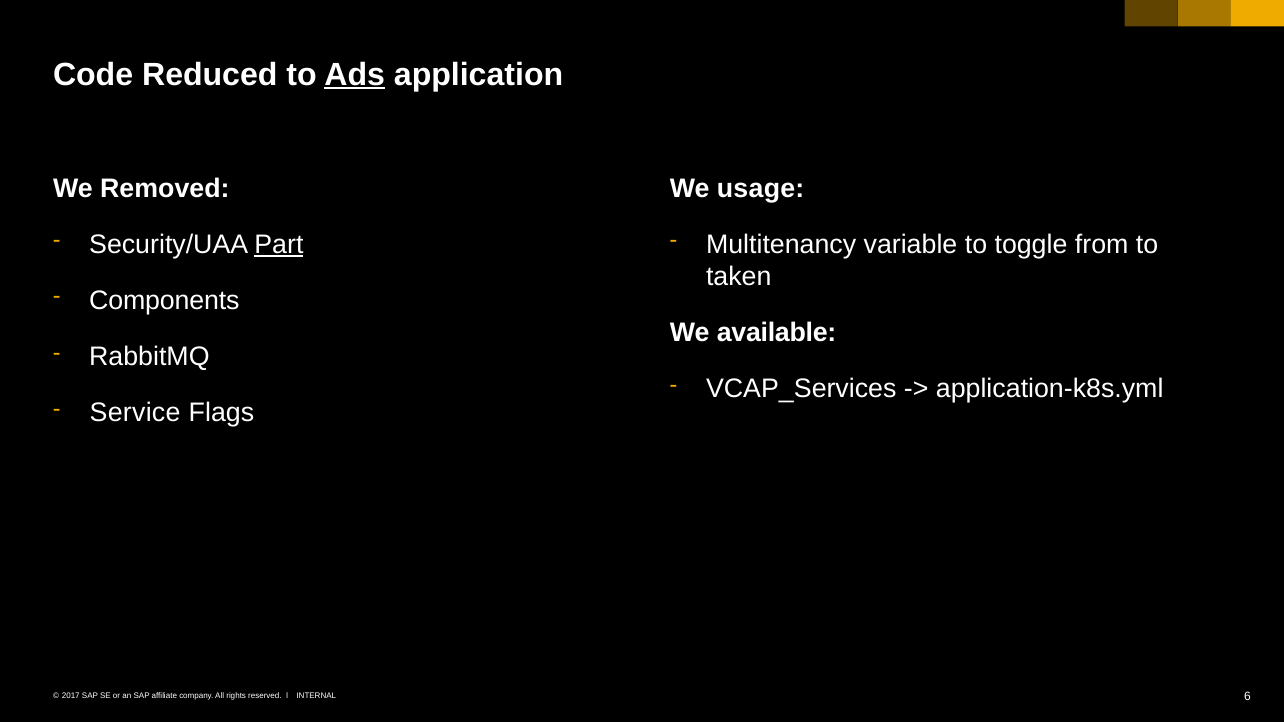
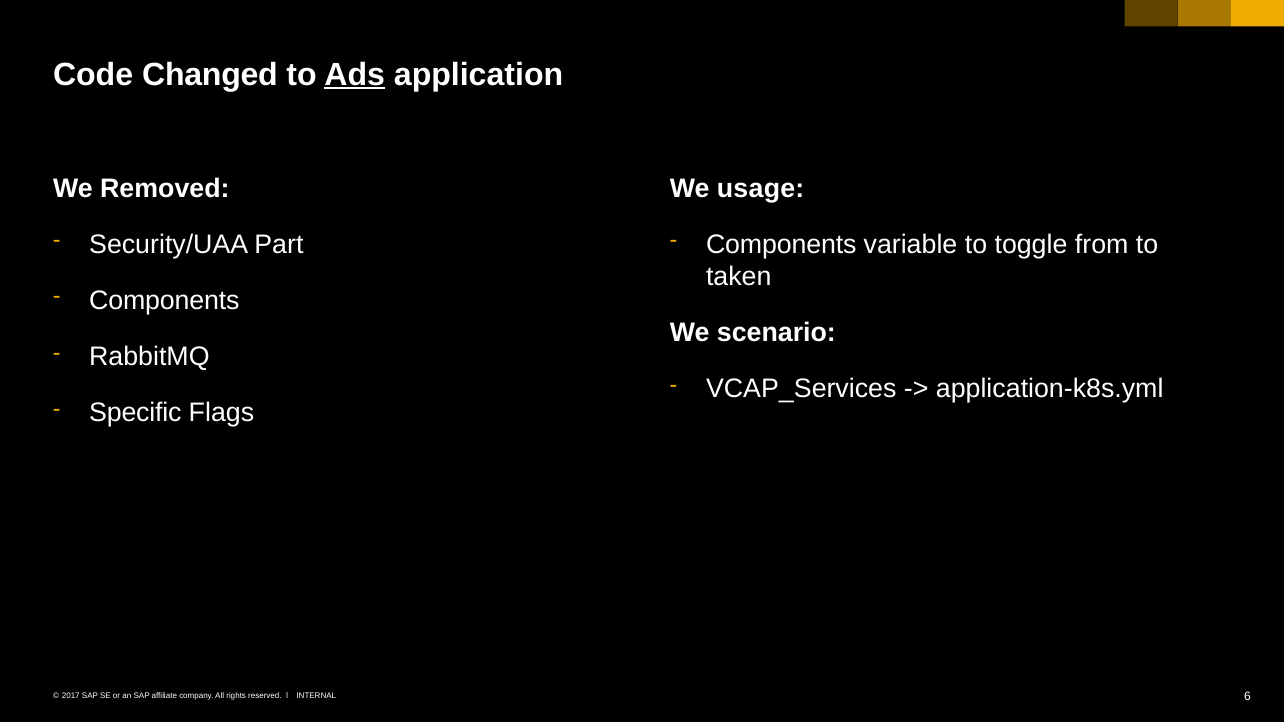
Reduced: Reduced -> Changed
Part underline: present -> none
Multitenancy at (781, 245): Multitenancy -> Components
available: available -> scenario
Service: Service -> Specific
